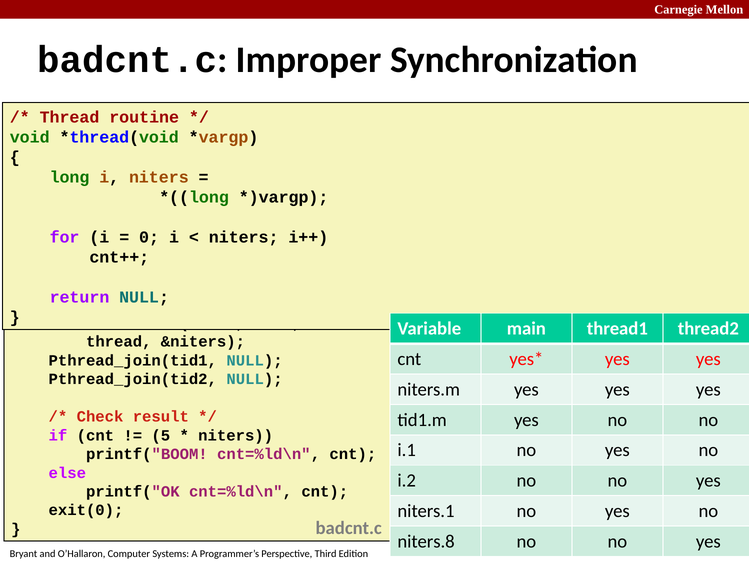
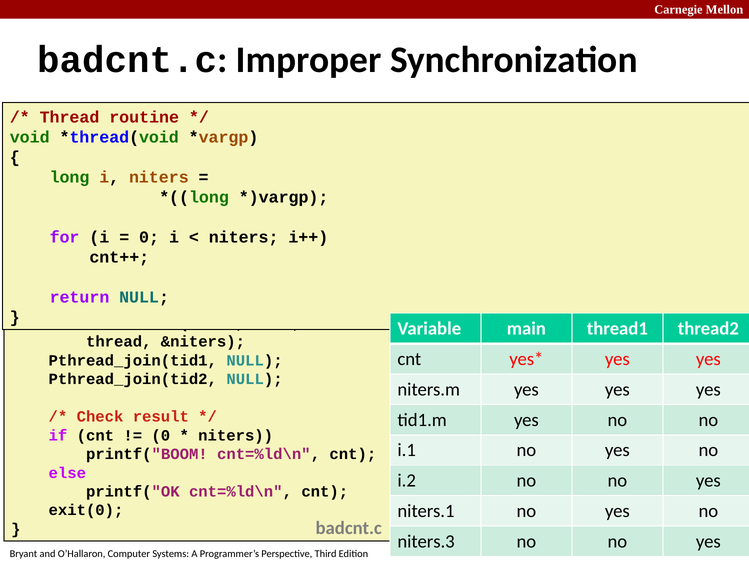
5 at (161, 435): 5 -> 0
niters.8: niters.8 -> niters.3
